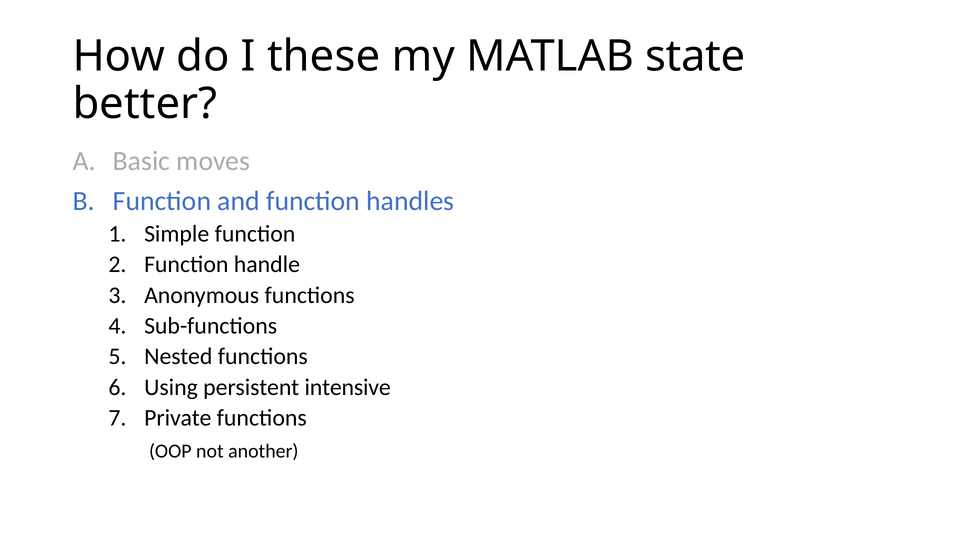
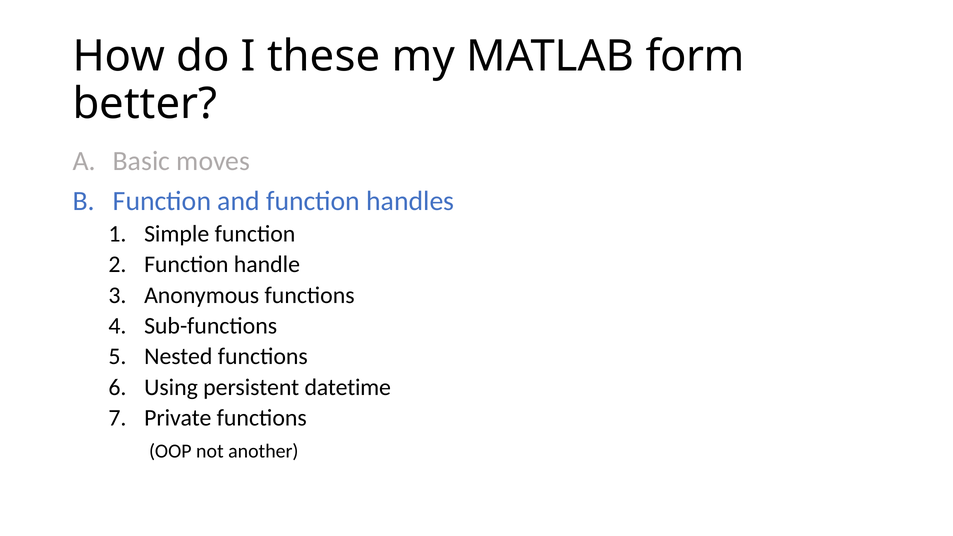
state: state -> form
intensive: intensive -> datetime
